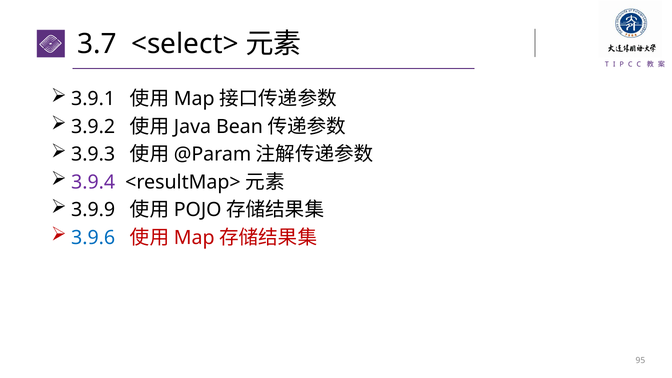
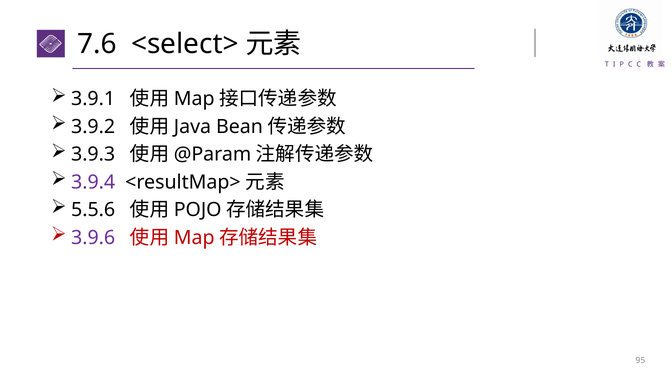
3.7: 3.7 -> 7.6
3.9.9: 3.9.9 -> 5.5.6
3.9.6 colour: blue -> purple
